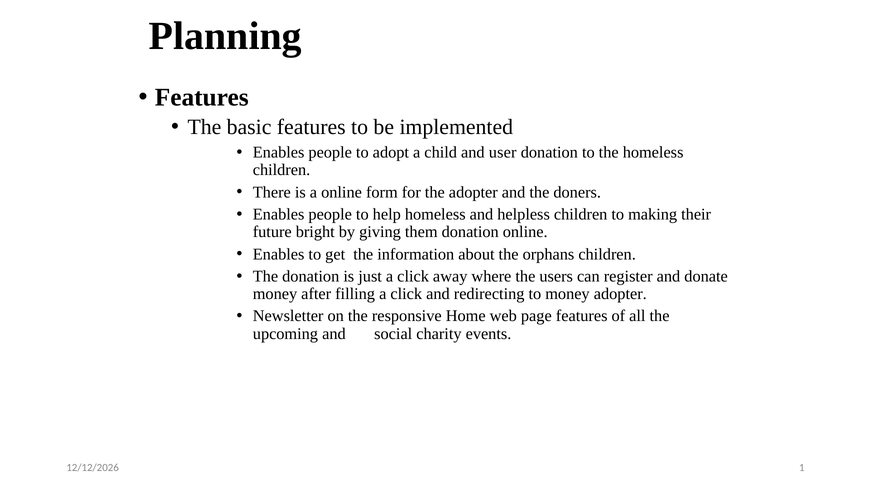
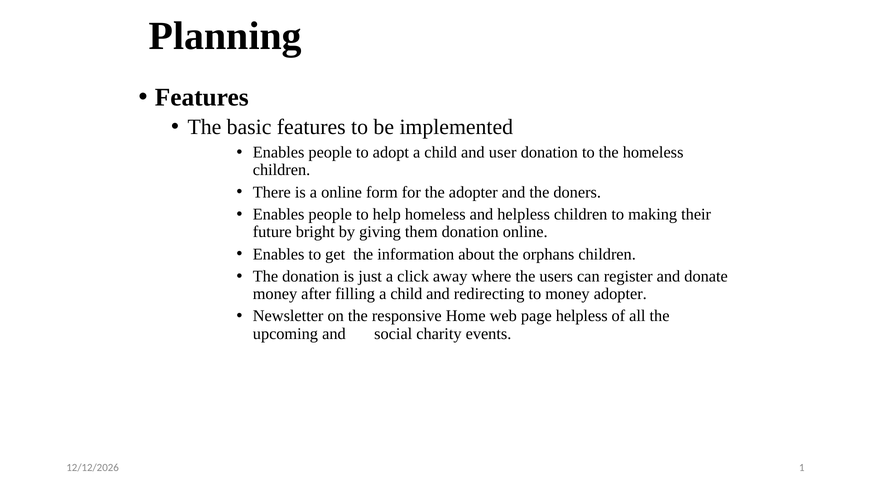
filling a click: click -> child
page features: features -> helpless
